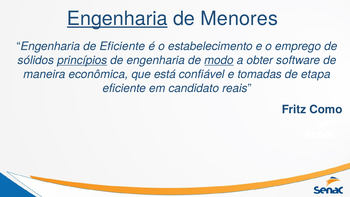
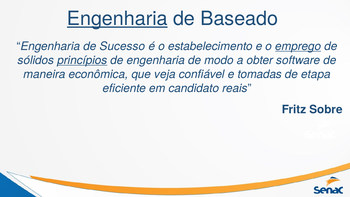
Menores: Menores -> Baseado
de Eficiente: Eficiente -> Sucesso
emprego underline: none -> present
modo underline: present -> none
está: está -> veja
Como: Como -> Sobre
